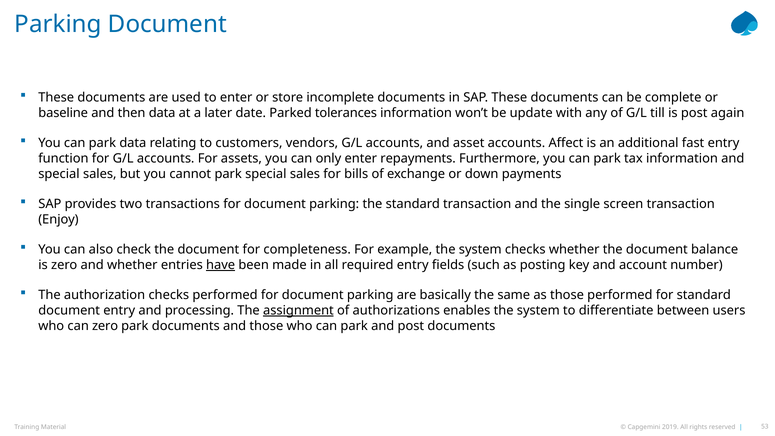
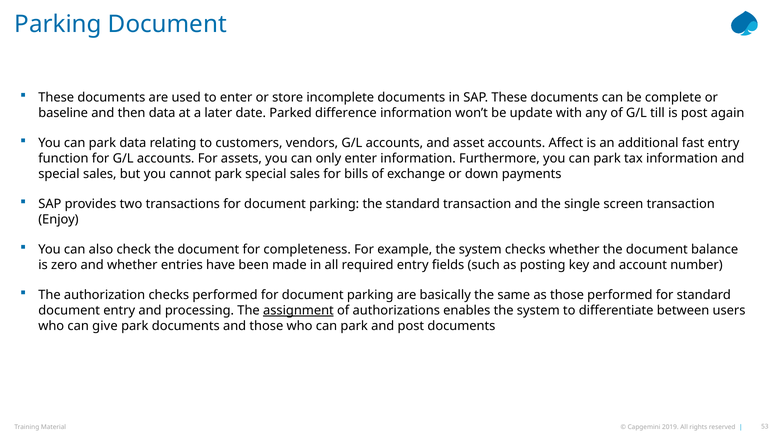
tolerances: tolerances -> difference
enter repayments: repayments -> information
have underline: present -> none
can zero: zero -> give
